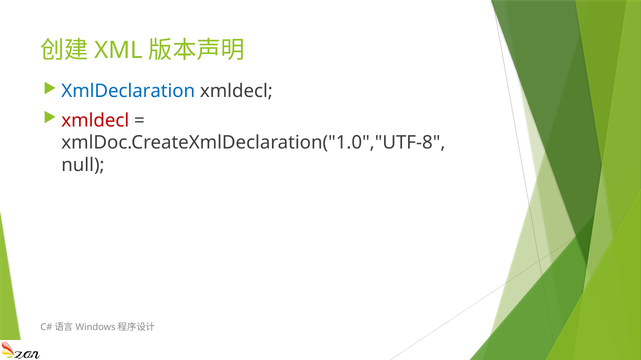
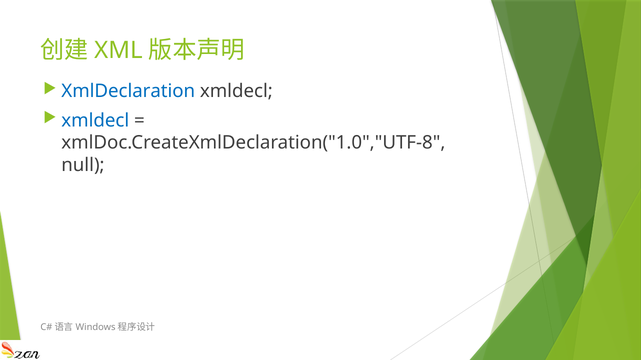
xmldecl at (95, 121) colour: red -> blue
